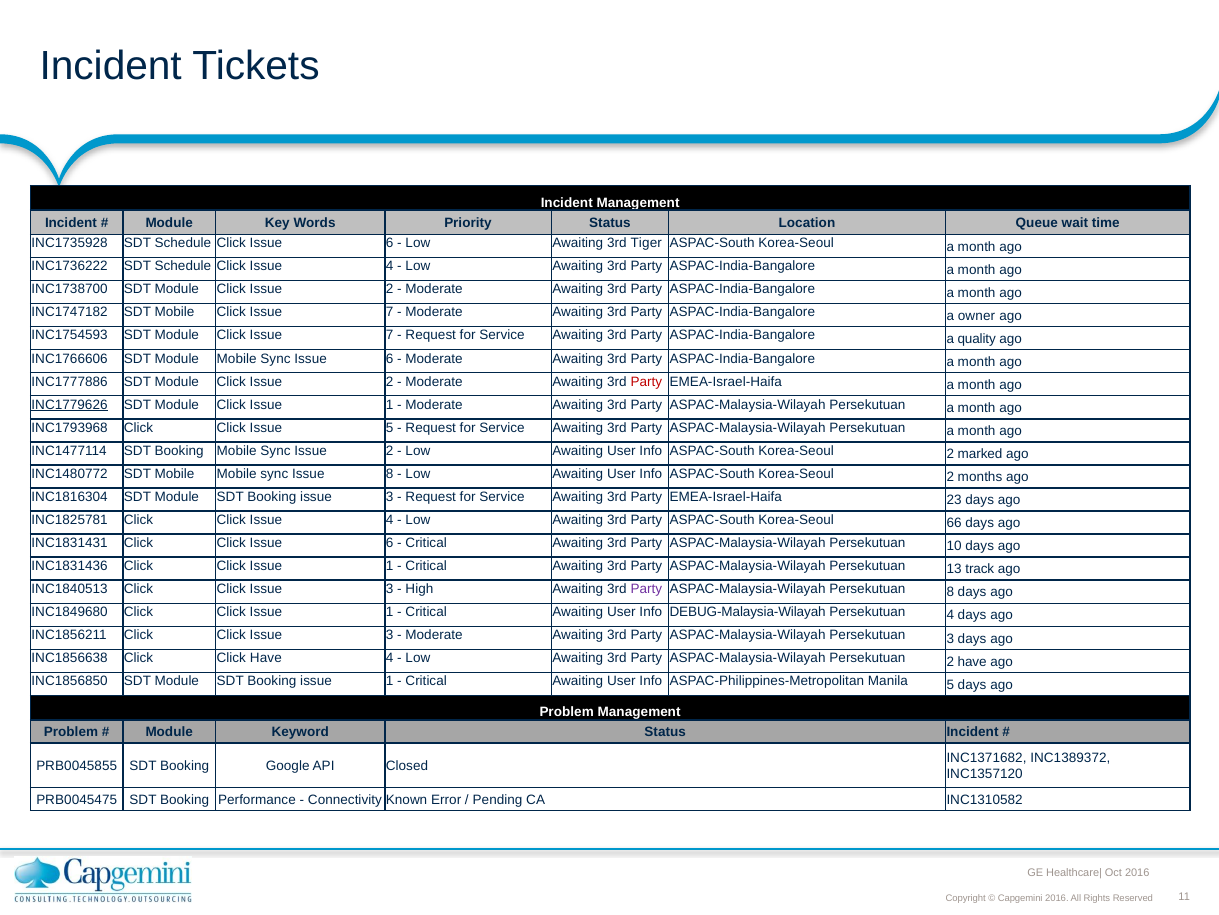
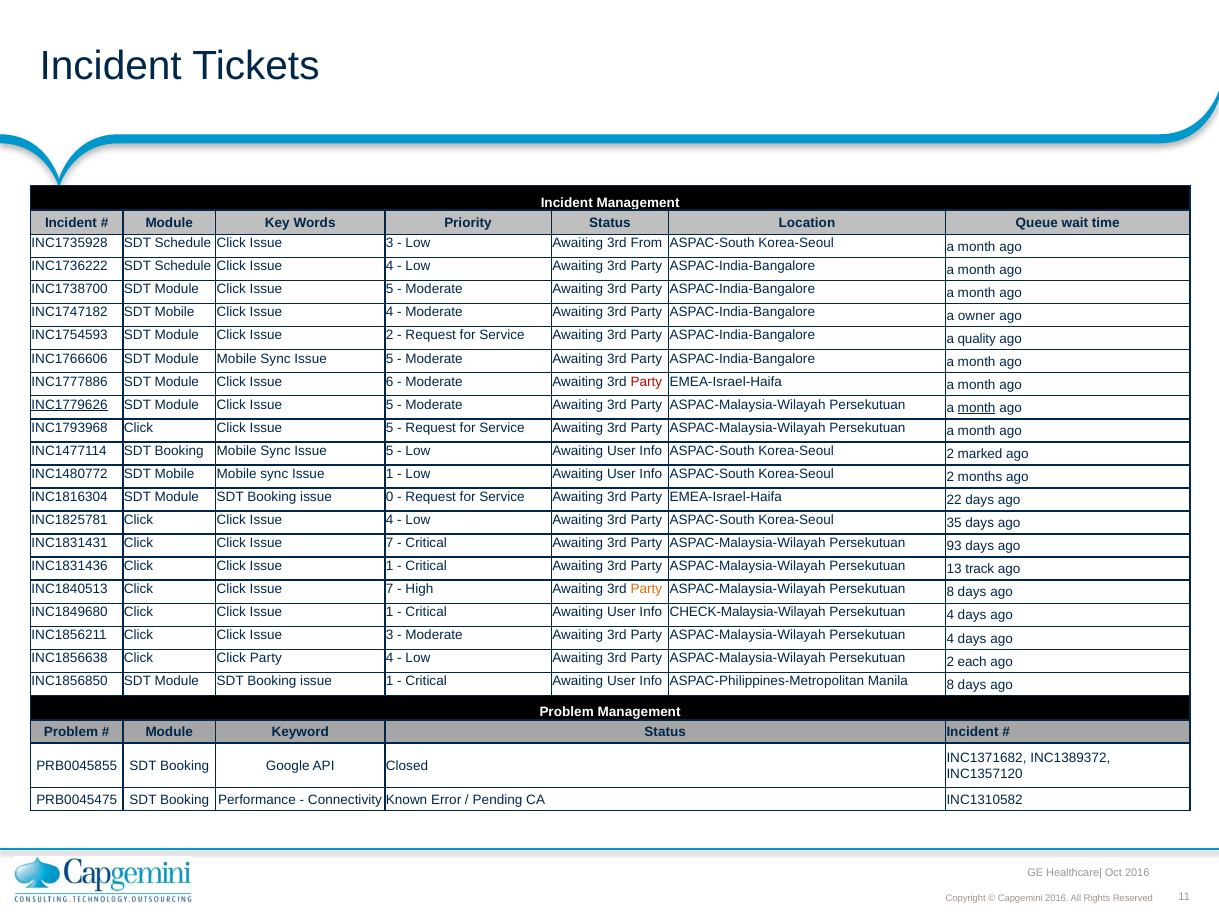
Schedule Click Issue 6: 6 -> 3
Tiger: Tiger -> From
2 at (390, 289): 2 -> 5
Mobile Click Issue 7: 7 -> 4
Module Click Issue 7: 7 -> 2
6 at (390, 358): 6 -> 5
2 at (390, 381): 2 -> 6
1 at (390, 404): 1 -> 5
month at (977, 408) underline: none -> present
2 at (390, 450): 2 -> 5
sync Issue 8: 8 -> 1
Booking issue 3: 3 -> 0
23: 23 -> 22
66: 66 -> 35
6 at (390, 543): 6 -> 7
10: 10 -> 93
3 at (390, 589): 3 -> 7
Party at (646, 589) colour: purple -> orange
DEBUG-Malaysia-Wilayah: DEBUG-Malaysia-Wilayah -> CHECK-Malaysia-Wilayah
ASPAC-Malaysia-Wilayah Persekutuan 3: 3 -> 4
Click Have: Have -> Party
2 have: have -> each
Manila 5: 5 -> 8
